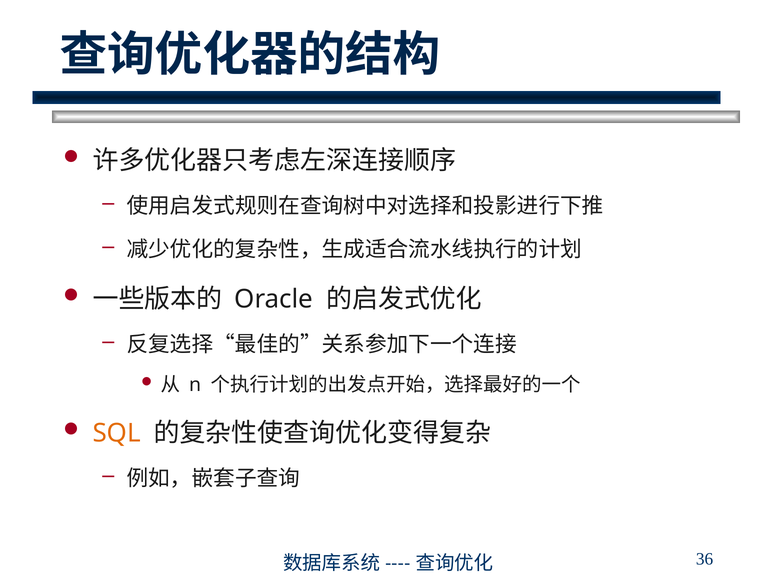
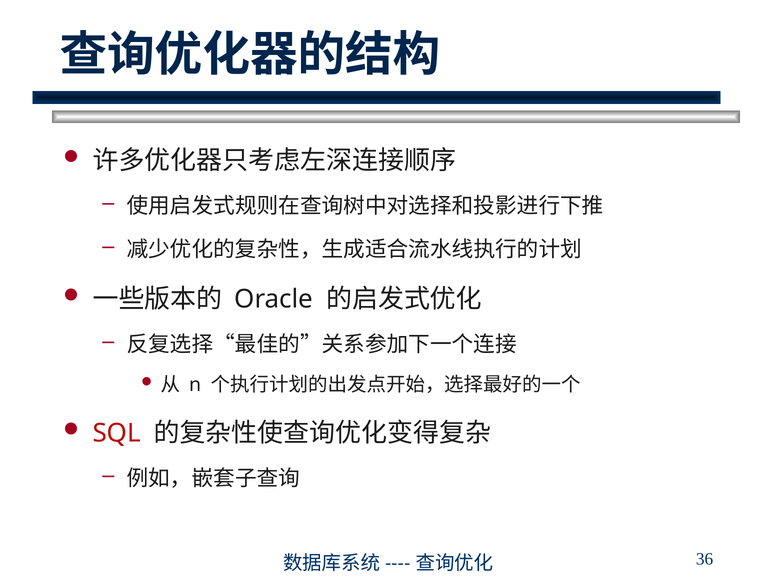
SQL colour: orange -> red
